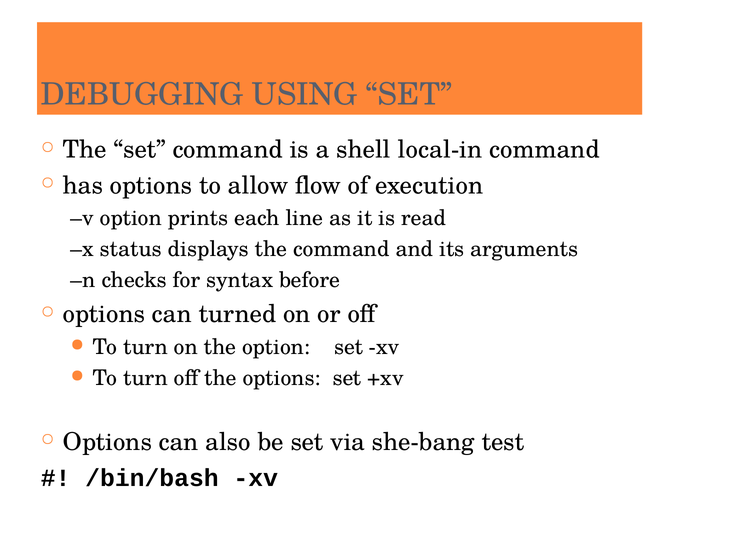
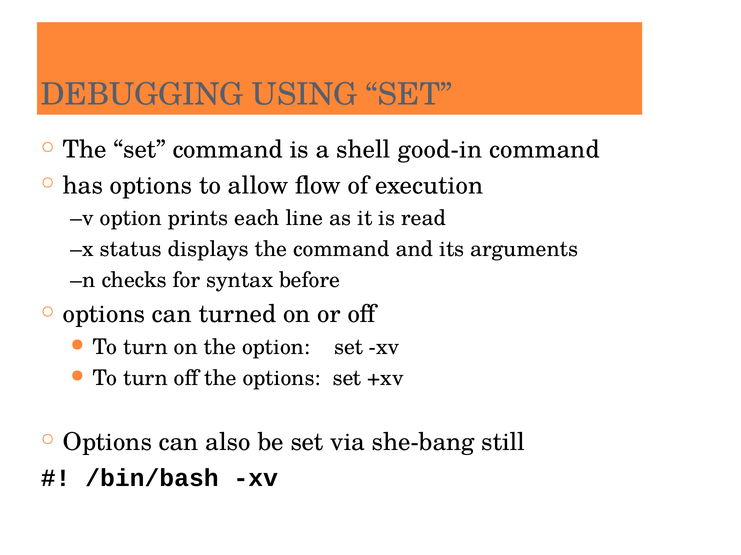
local-in: local-in -> good-in
test: test -> still
